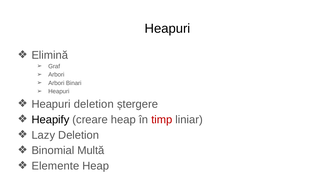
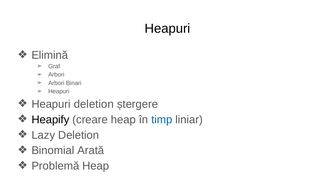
timp colour: red -> blue
Multă: Multă -> Arată
Elemente: Elemente -> Problemă
